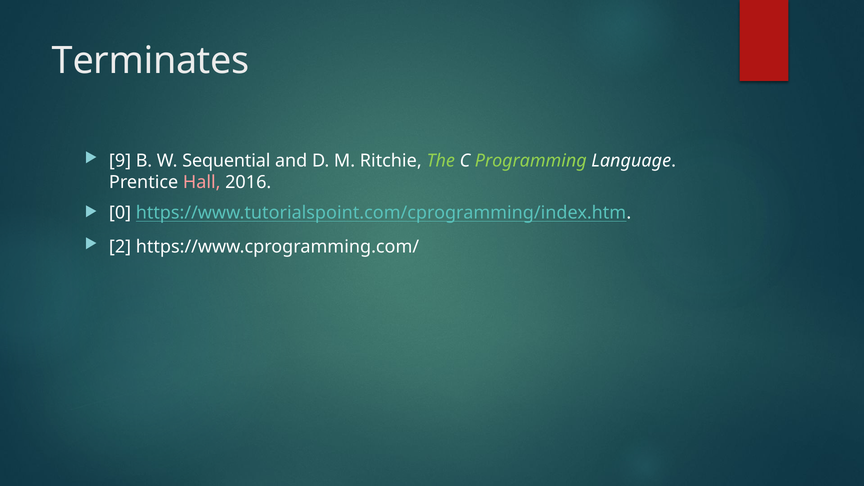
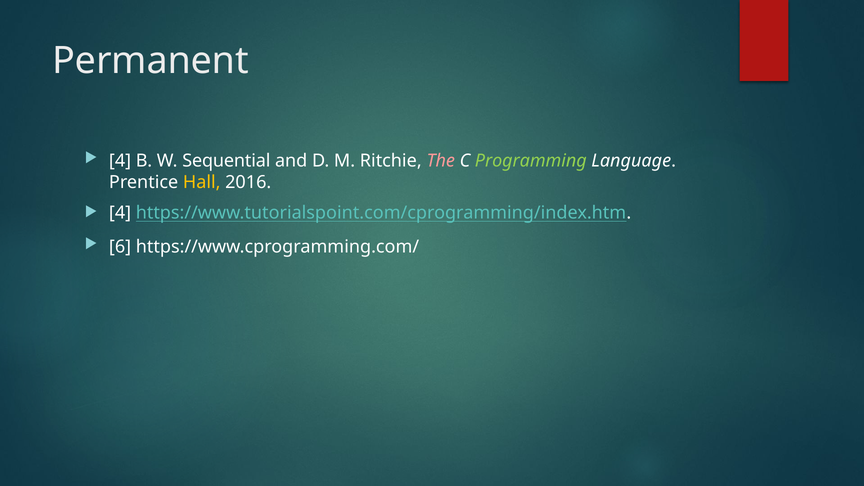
Terminates: Terminates -> Permanent
9 at (120, 161): 9 -> 4
The colour: light green -> pink
Hall colour: pink -> yellow
0 at (120, 213): 0 -> 4
2: 2 -> 6
